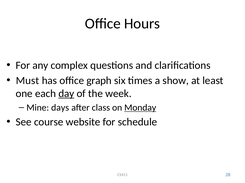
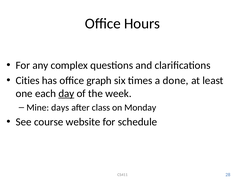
Must: Must -> Cities
show: show -> done
Monday underline: present -> none
